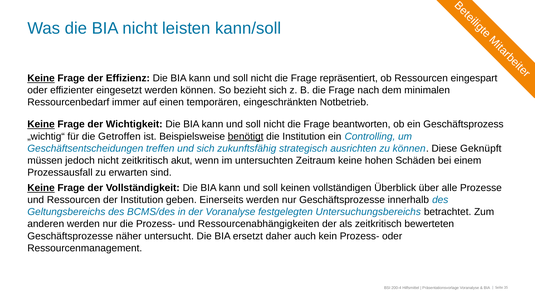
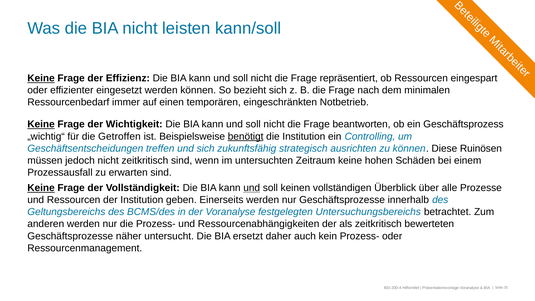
Geknüpft: Geknüpft -> Ruinösen
zeitkritisch akut: akut -> sind
und at (252, 188) underline: none -> present
